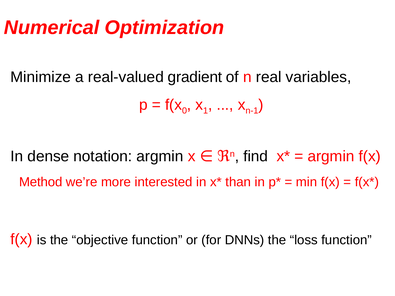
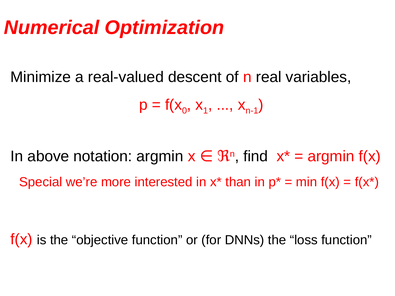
gradient: gradient -> descent
dense: dense -> above
Method: Method -> Special
